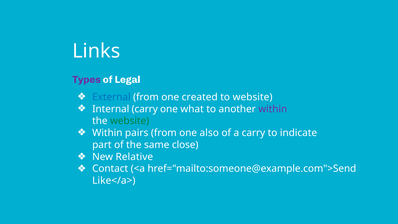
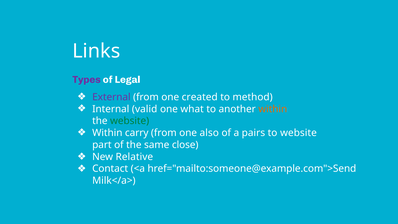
External colour: blue -> purple
to website: website -> method
Internal carry: carry -> valid
within at (273, 109) colour: purple -> orange
pairs: pairs -> carry
a carry: carry -> pairs
to indicate: indicate -> website
Like</a>: Like</a> -> Milk</a>
